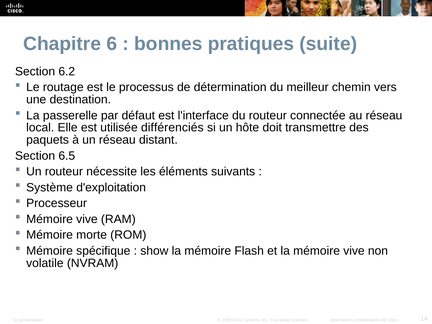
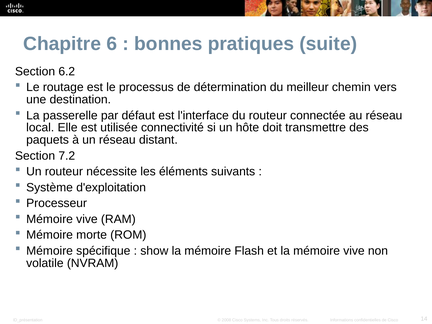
différenciés: différenciés -> connectivité
6.5: 6.5 -> 7.2
